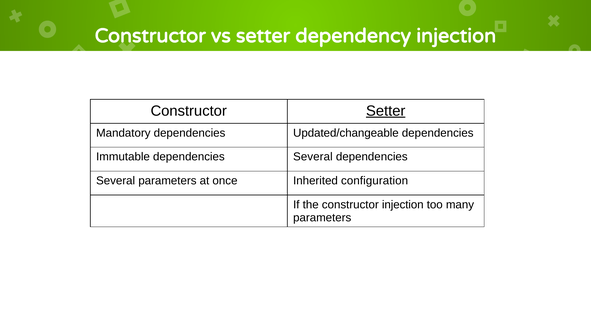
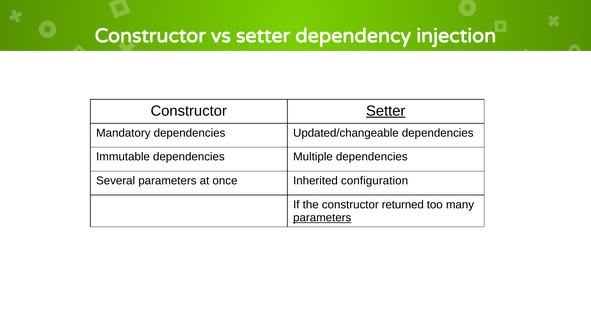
Immutable dependencies Several: Several -> Multiple
constructor injection: injection -> returned
parameters at (322, 218) underline: none -> present
